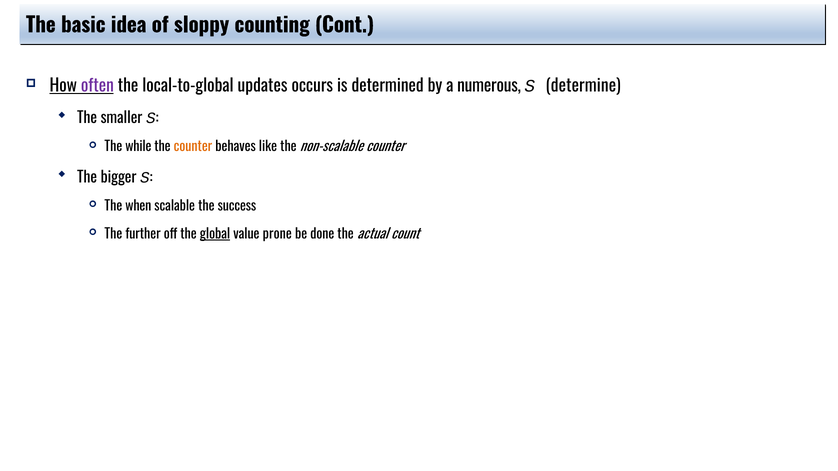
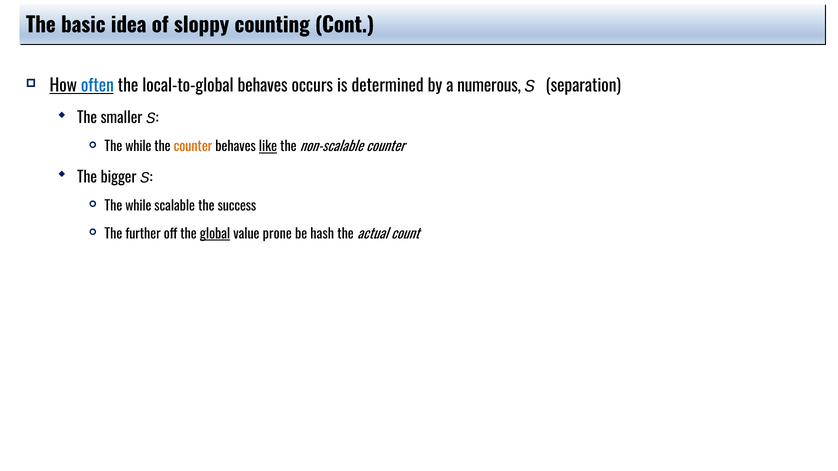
often colour: purple -> blue
local-to-global updates: updates -> behaves
determine: determine -> separation
like underline: none -> present
when at (138, 206): when -> while
done: done -> hash
